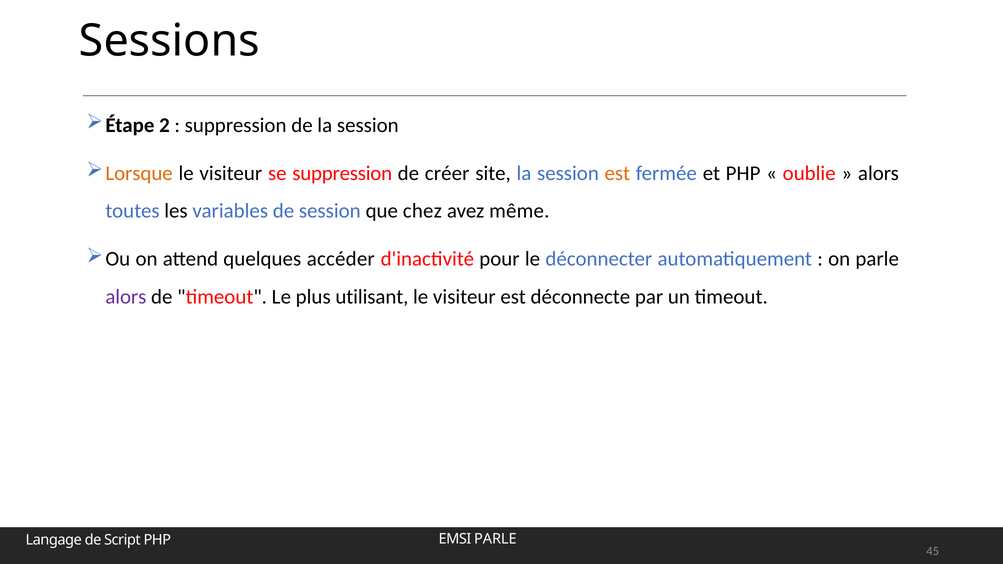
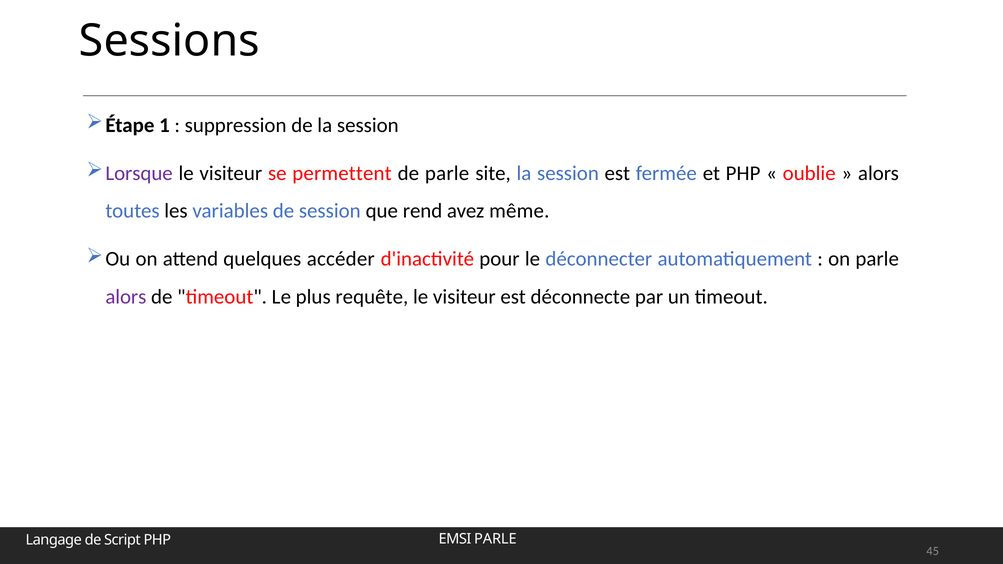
2: 2 -> 1
Lorsque colour: orange -> purple
se suppression: suppression -> permettent
de créer: créer -> parle
est at (617, 173) colour: orange -> black
chez: chez -> rend
utilisant: utilisant -> requête
